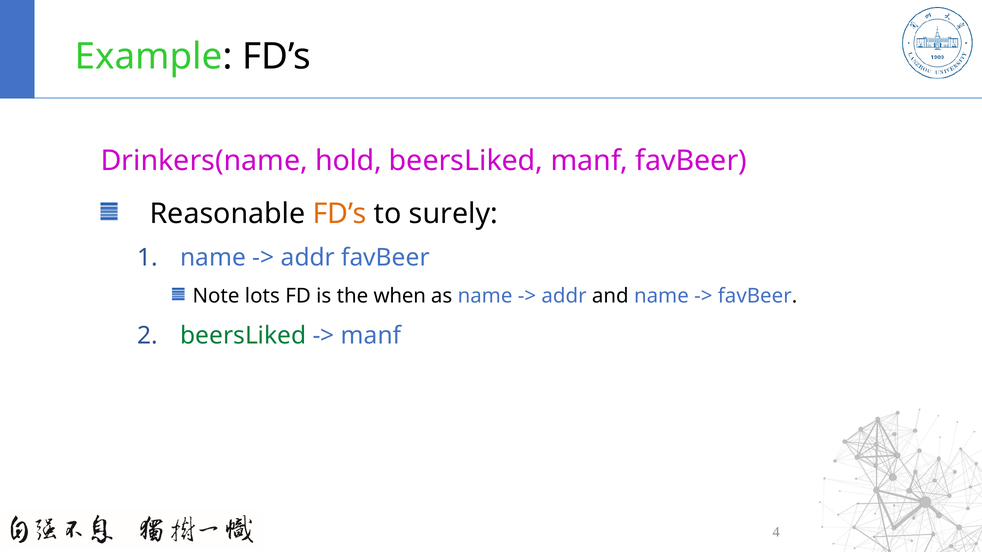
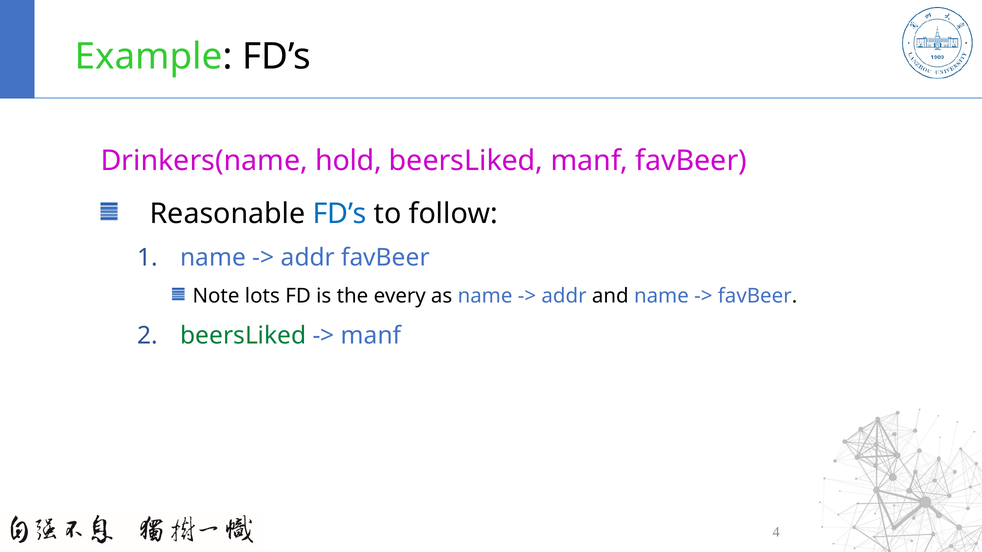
FD’s at (340, 214) colour: orange -> blue
surely: surely -> follow
when: when -> every
